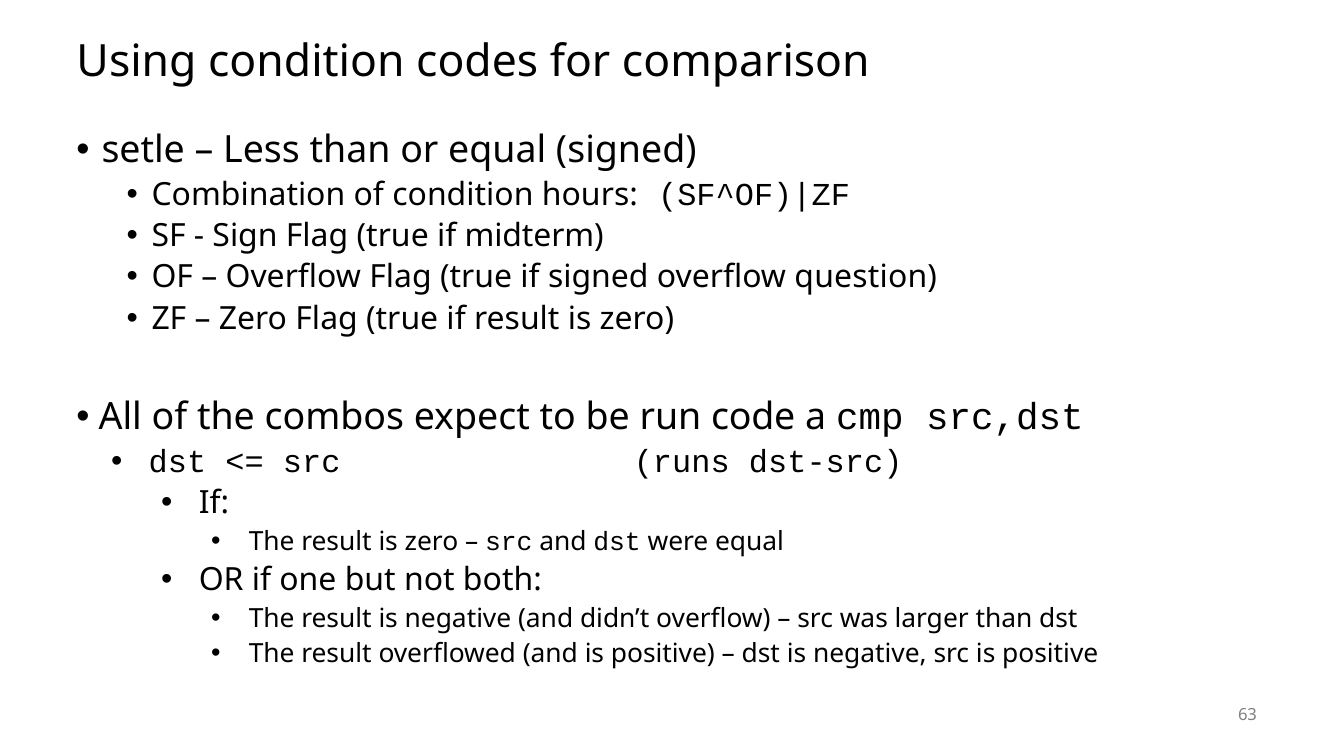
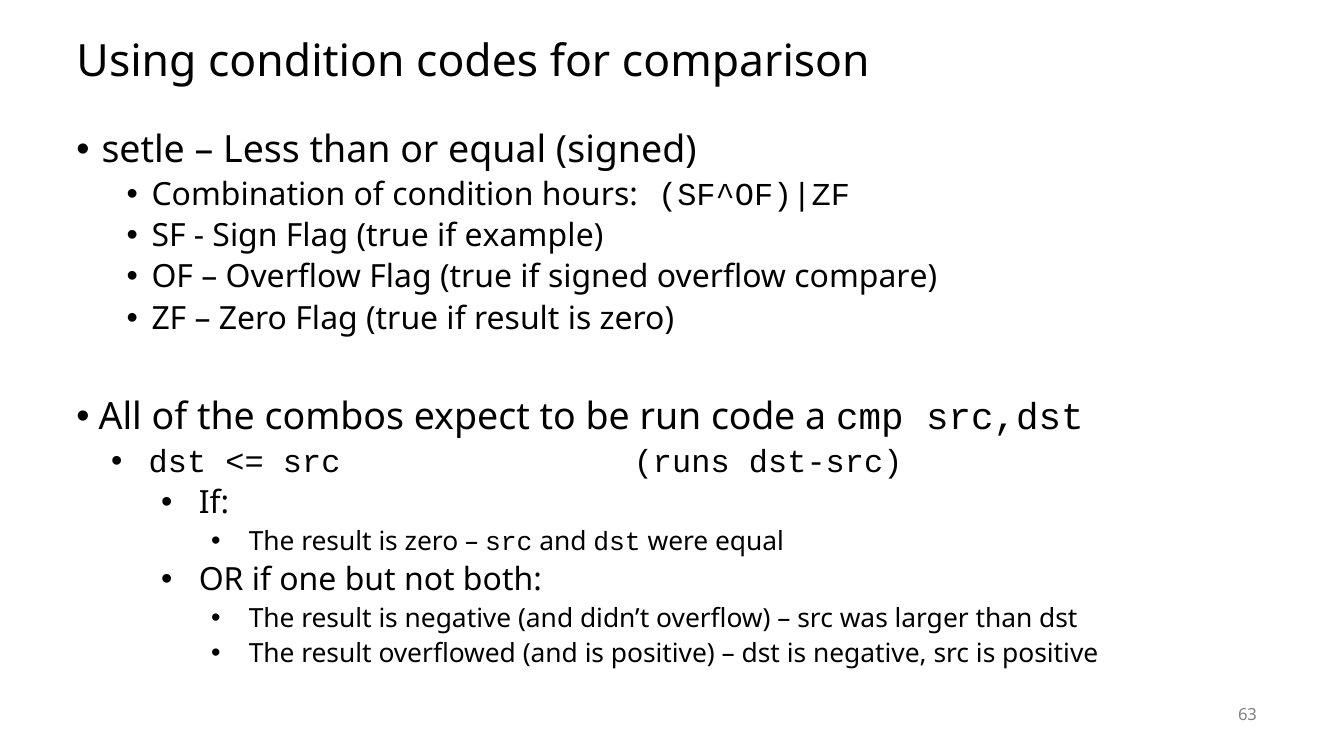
midterm: midterm -> example
question: question -> compare
